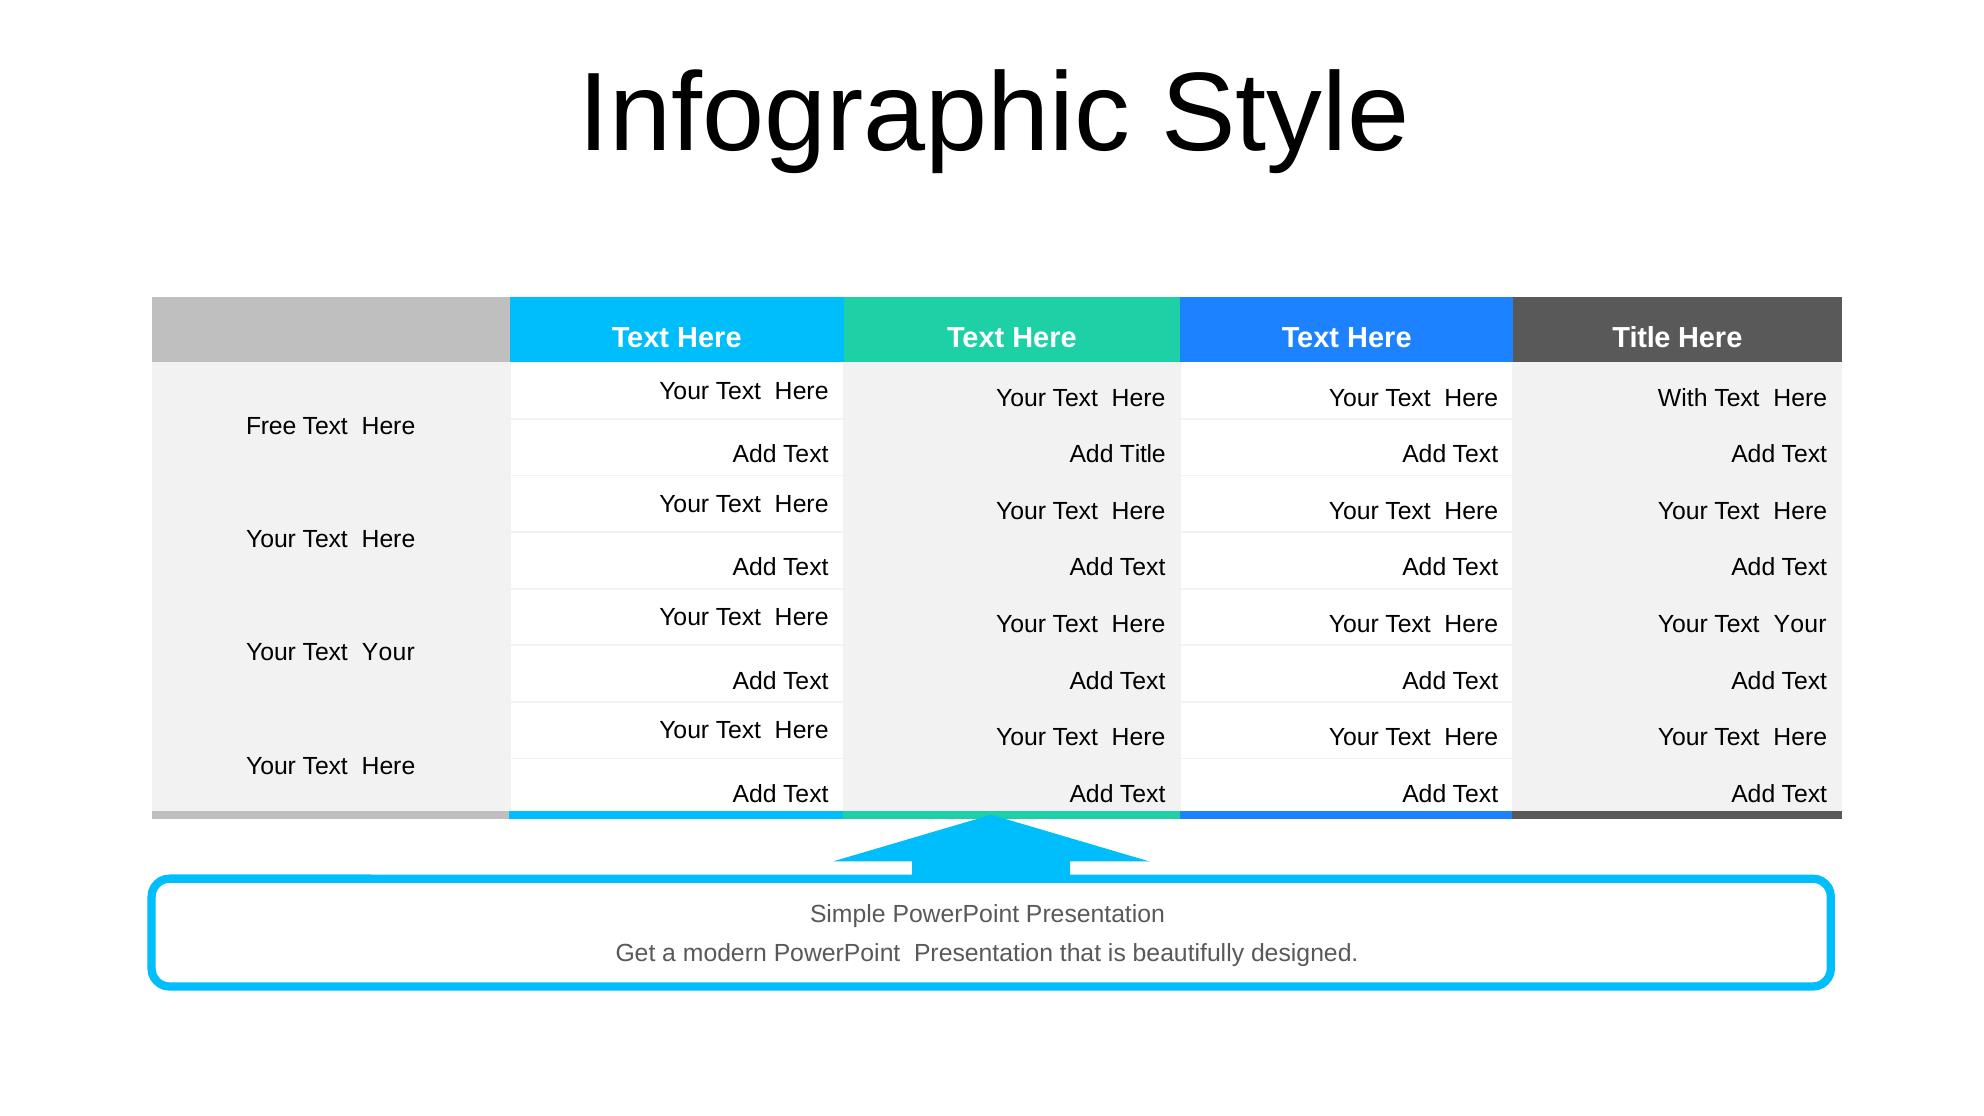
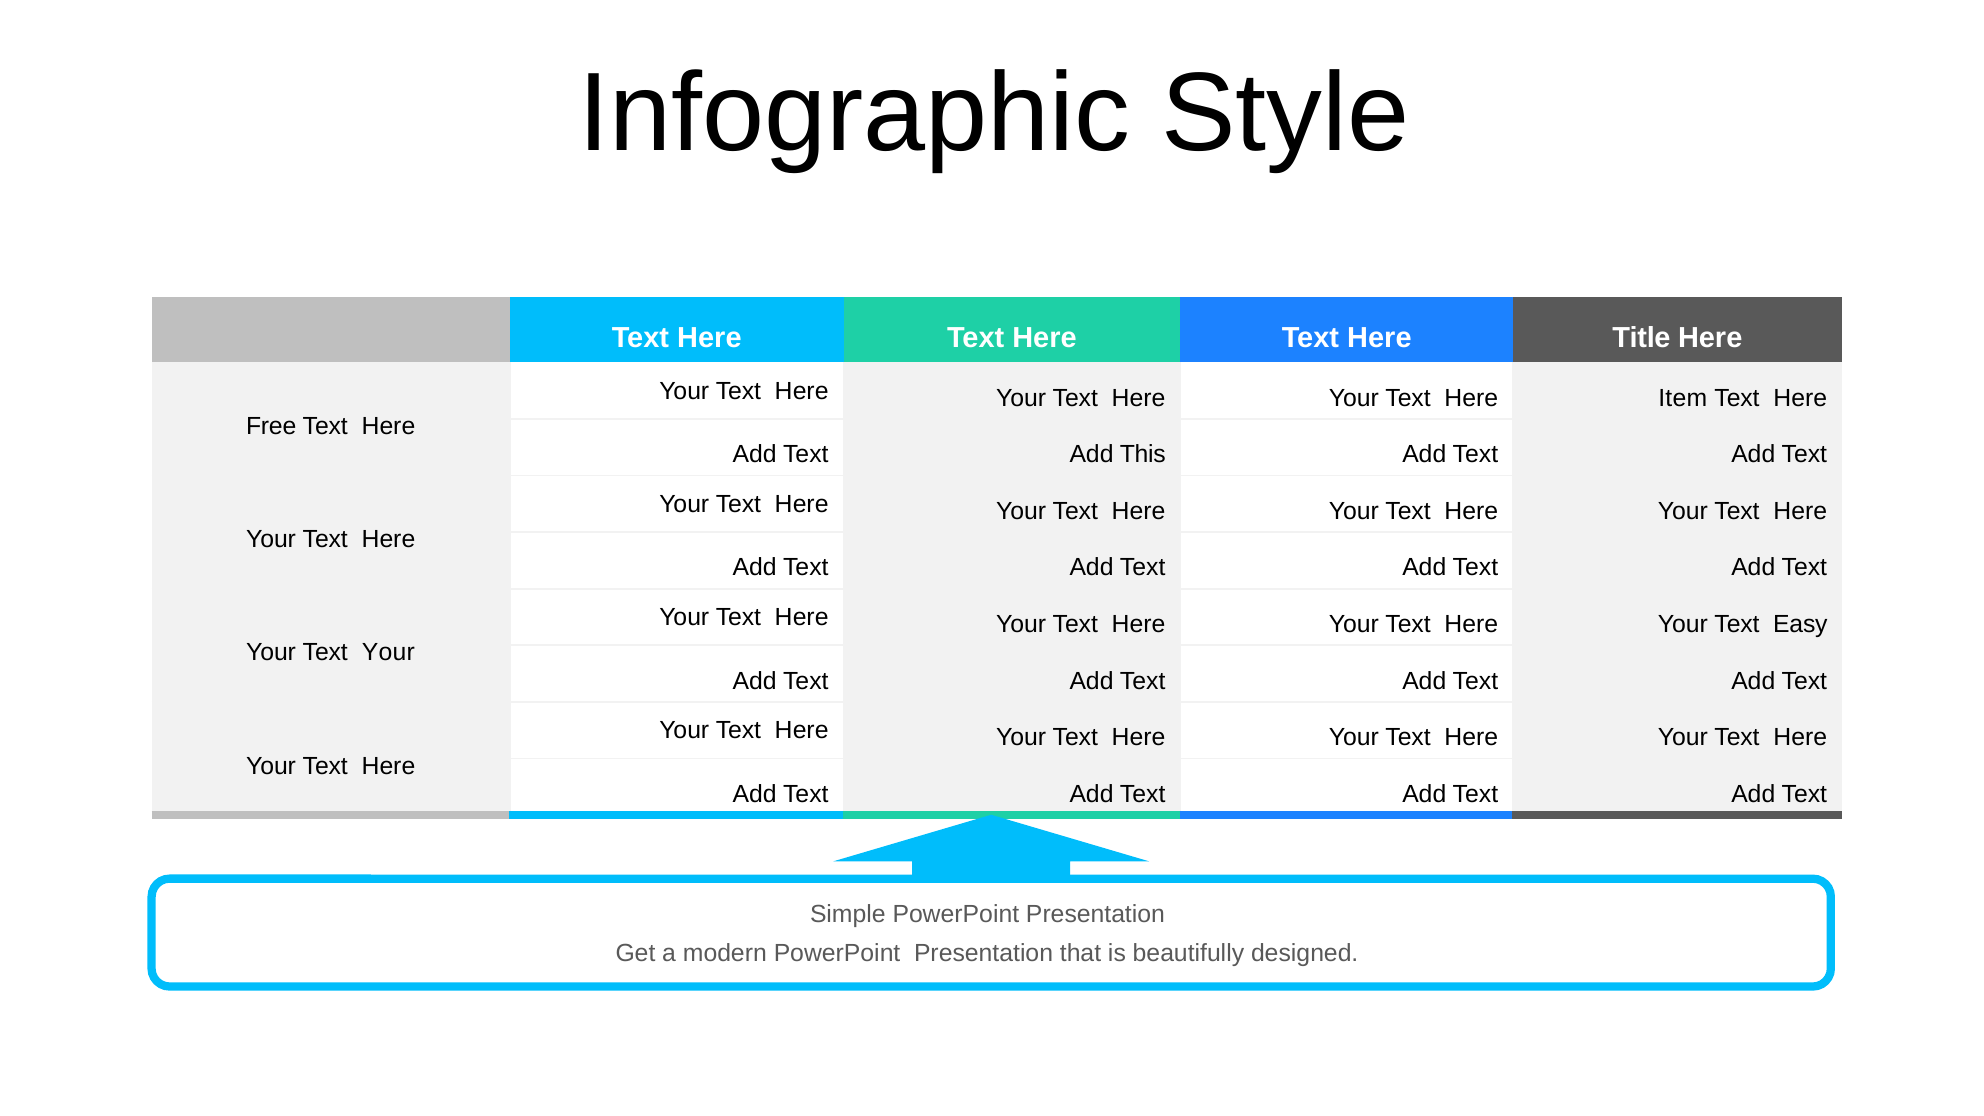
With: With -> Item
Add Title: Title -> This
Here Your Text Your: Your -> Easy
